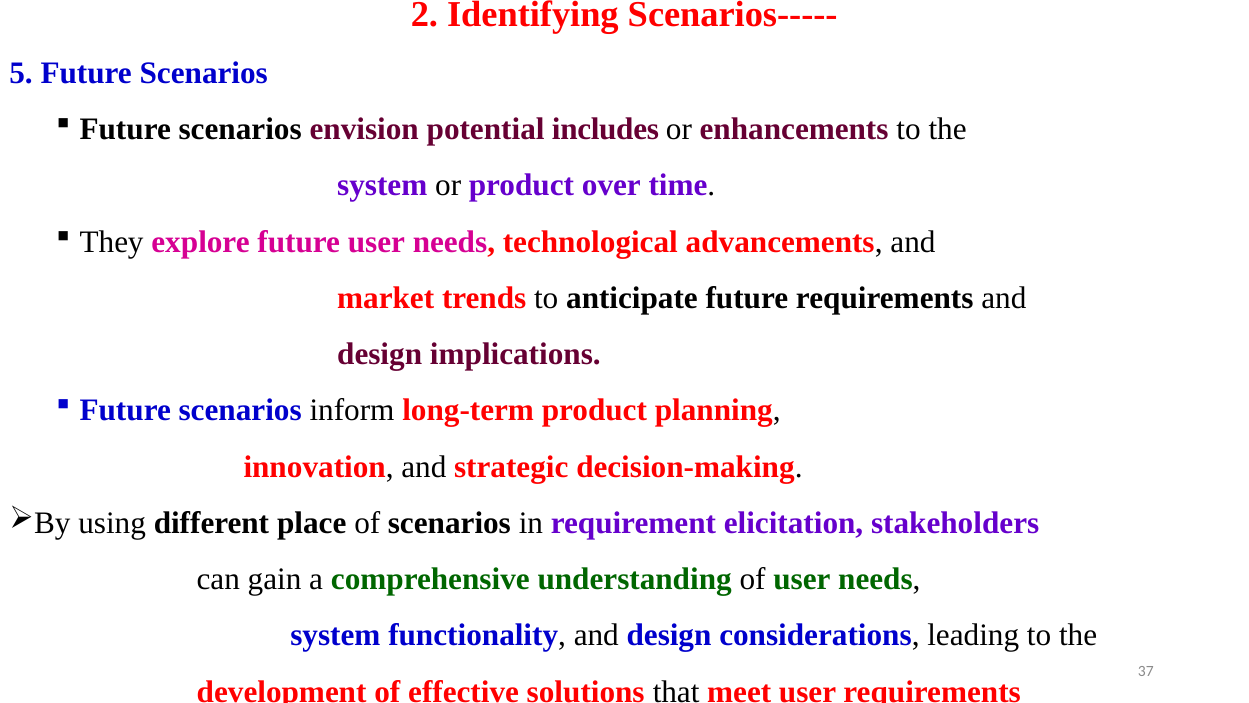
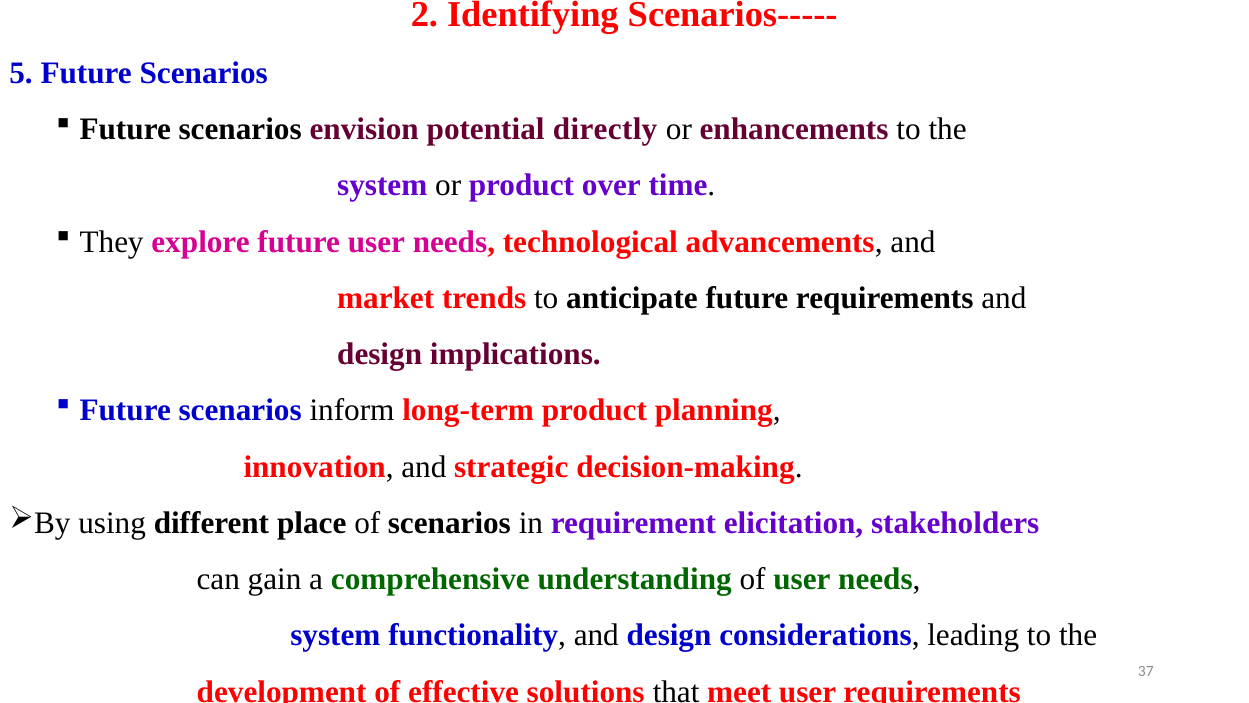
includes: includes -> directly
